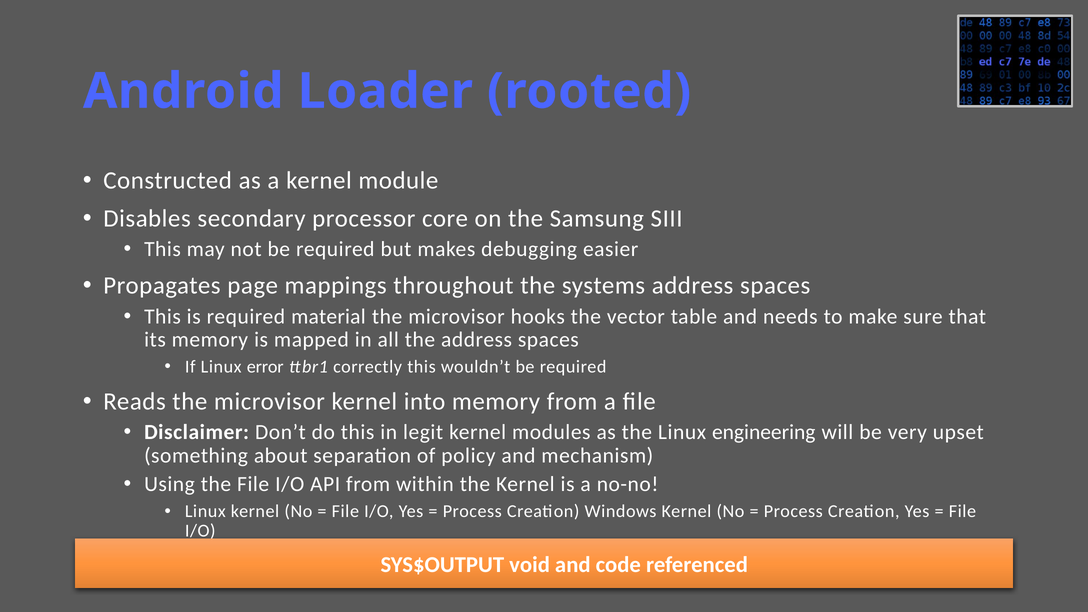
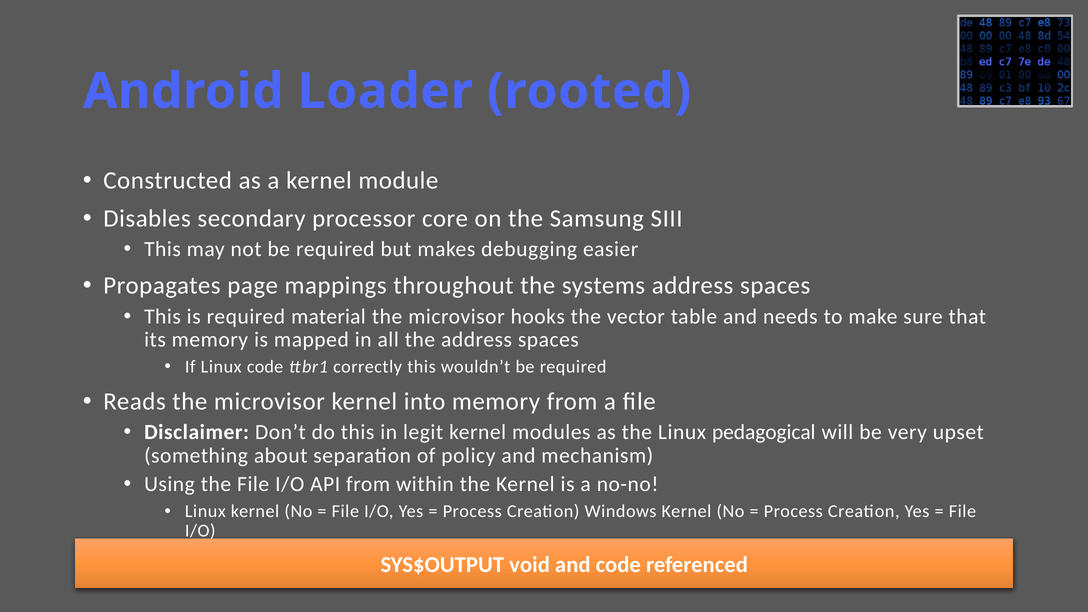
Linux error: error -> code
engineering: engineering -> pedagogical
